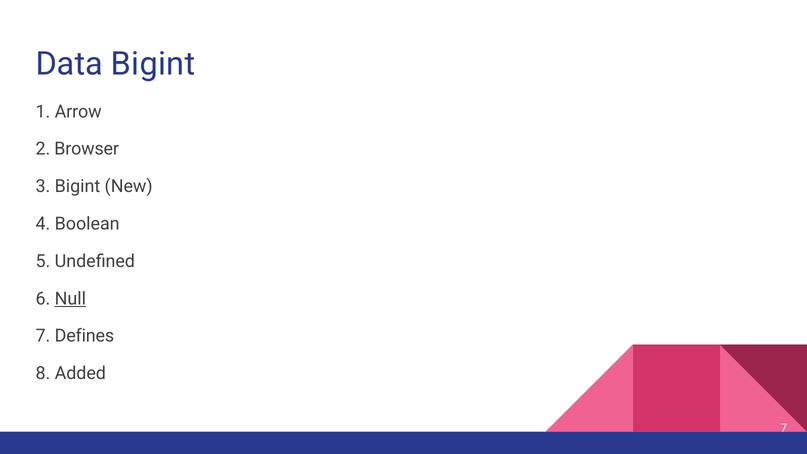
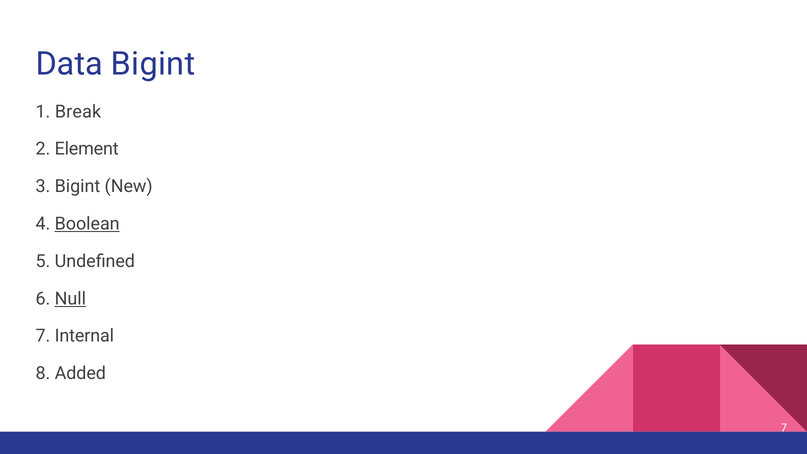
Arrow: Arrow -> Break
Browser: Browser -> Element
Boolean underline: none -> present
Defines: Defines -> Internal
